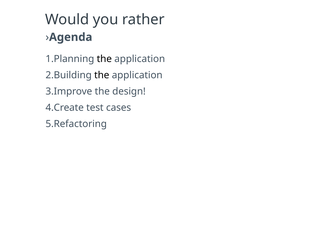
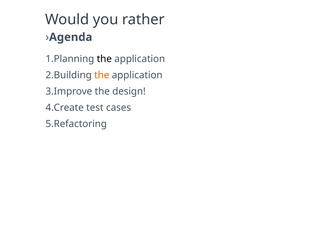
the at (102, 75) colour: black -> orange
